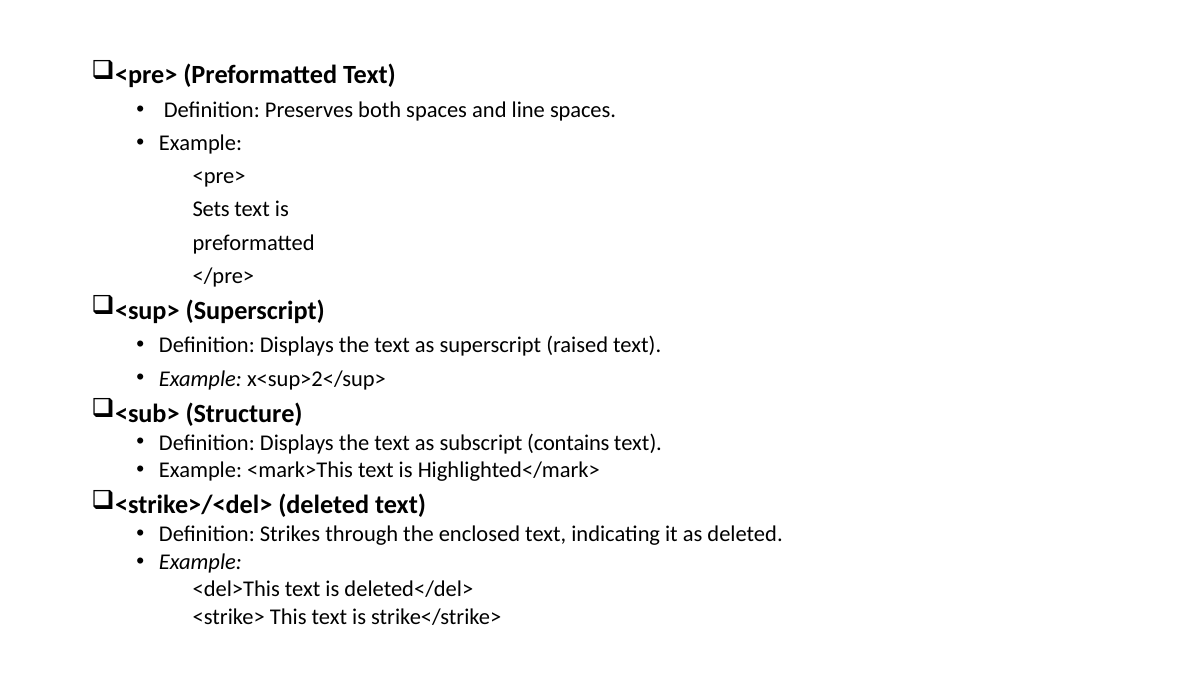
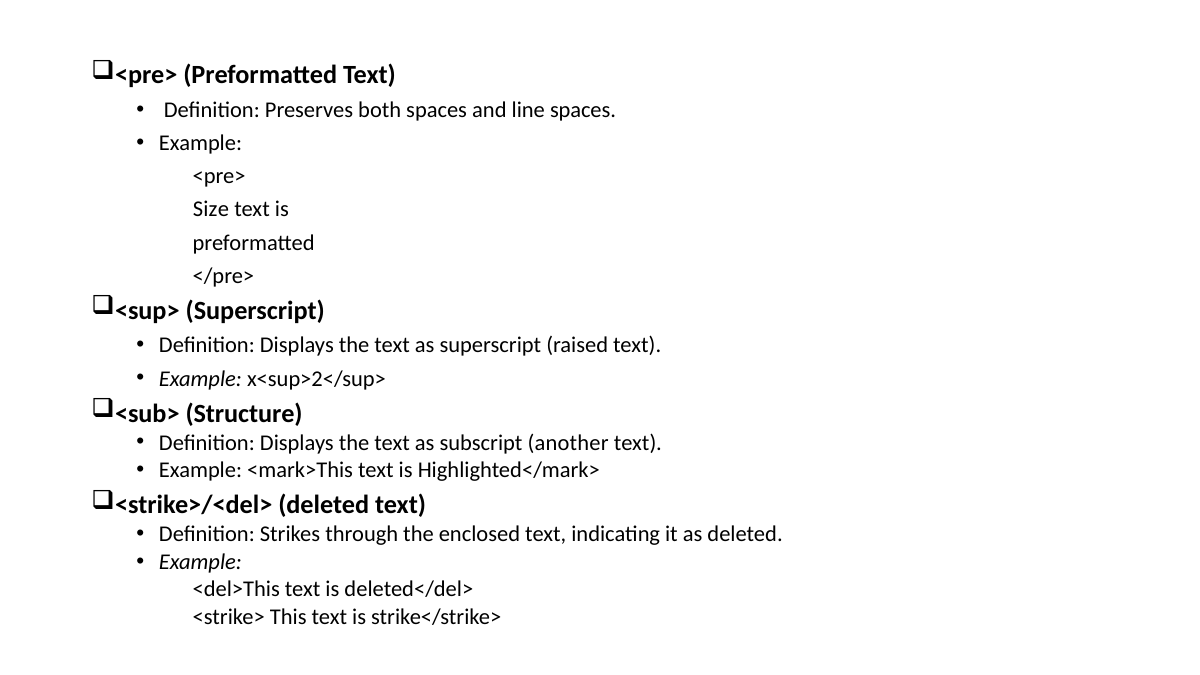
Sets: Sets -> Size
contains: contains -> another
